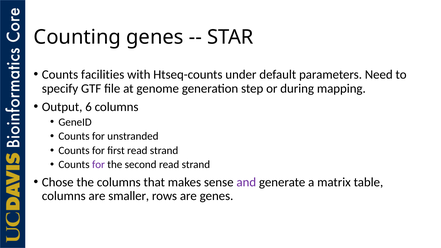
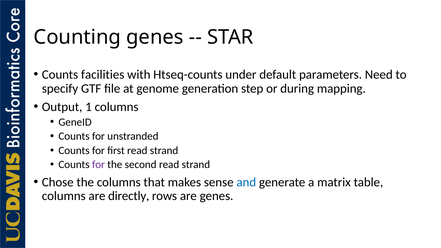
6: 6 -> 1
and colour: purple -> blue
smaller: smaller -> directly
